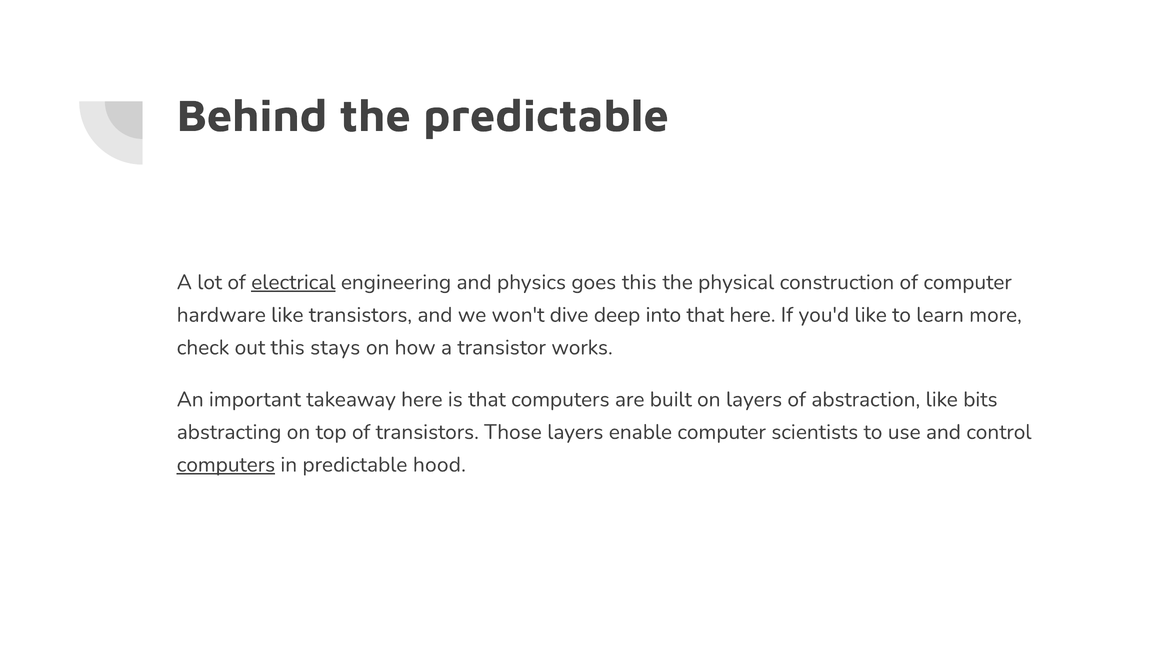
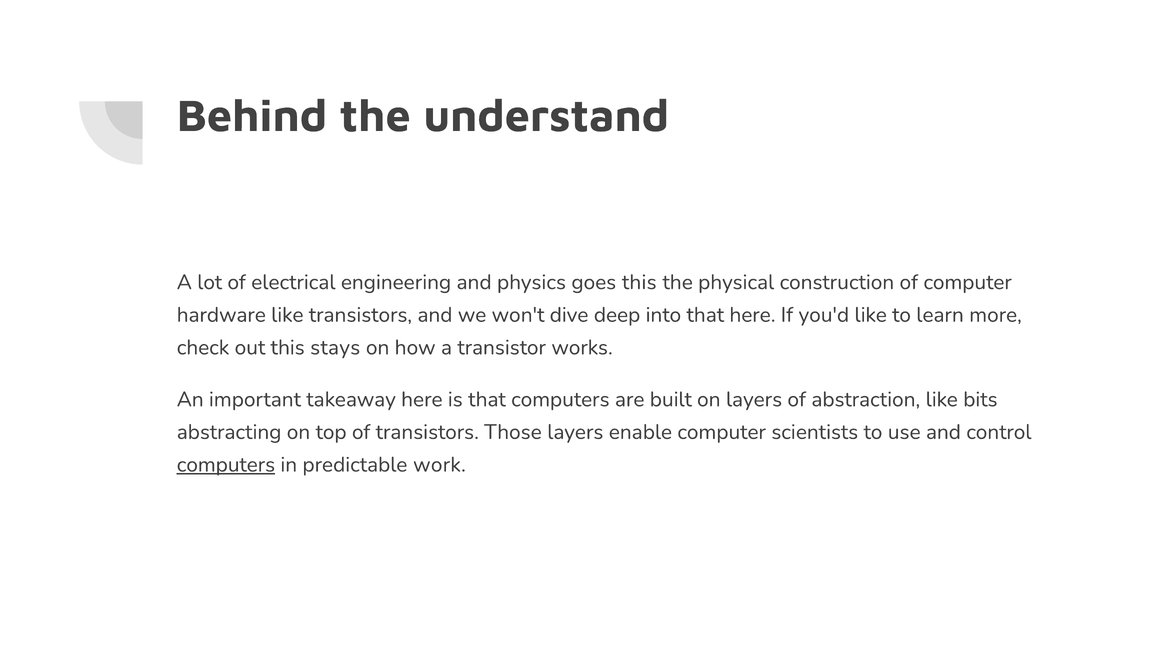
the predictable: predictable -> understand
electrical underline: present -> none
hood: hood -> work
